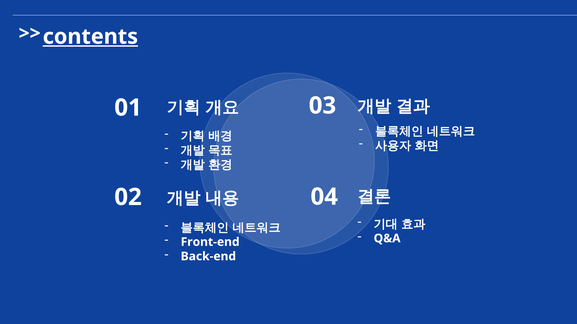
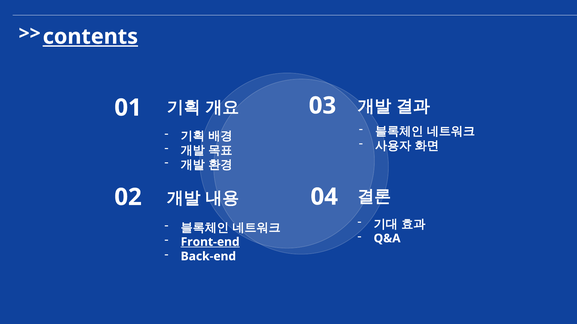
Front-end underline: none -> present
